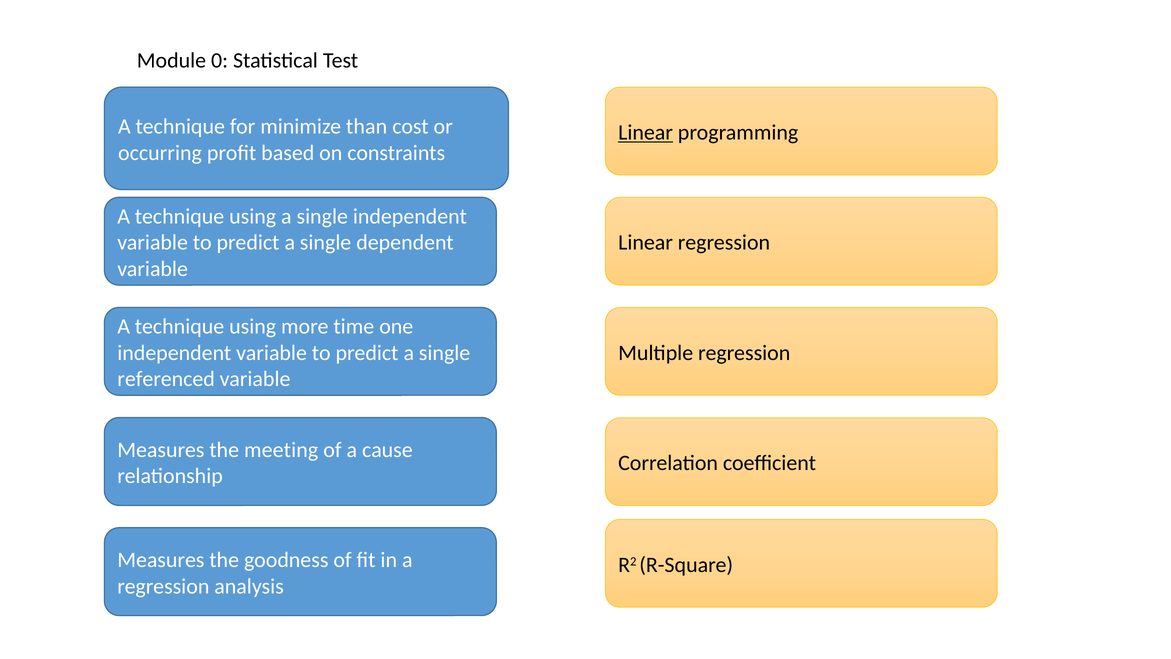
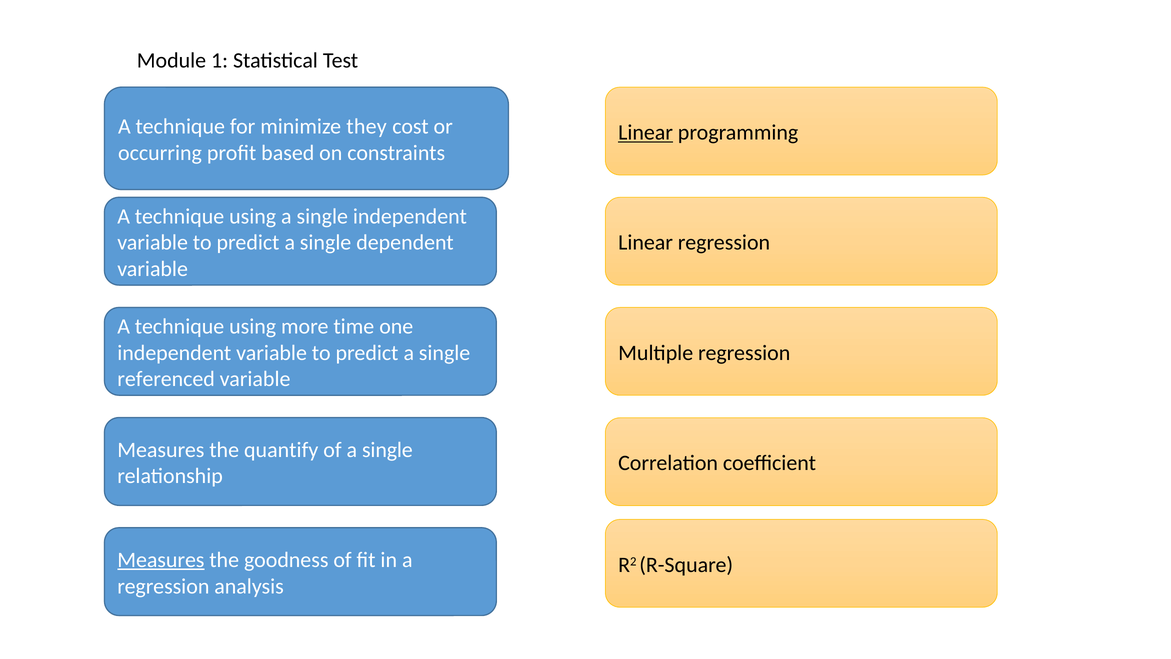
0: 0 -> 1
than: than -> they
meeting: meeting -> quantify
of a cause: cause -> single
Measures at (161, 560) underline: none -> present
